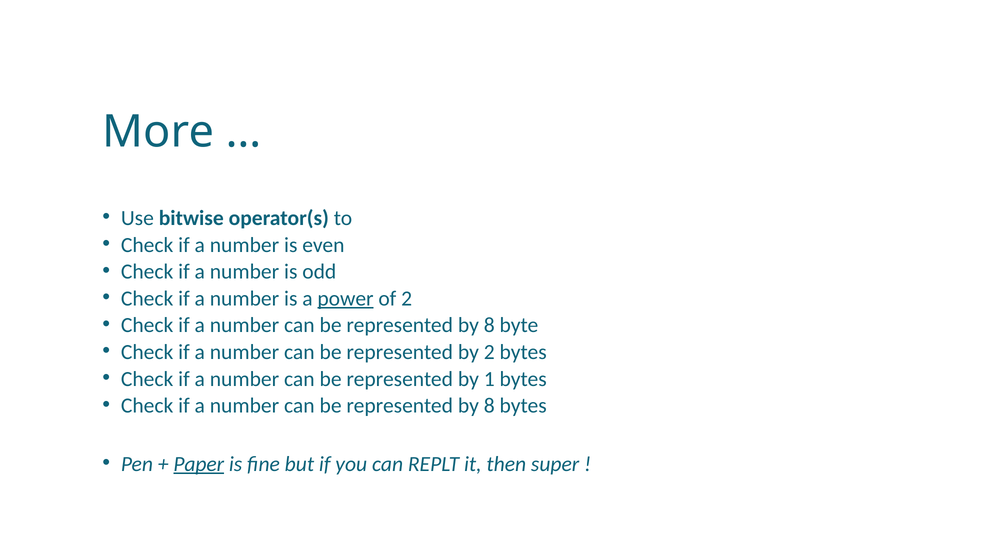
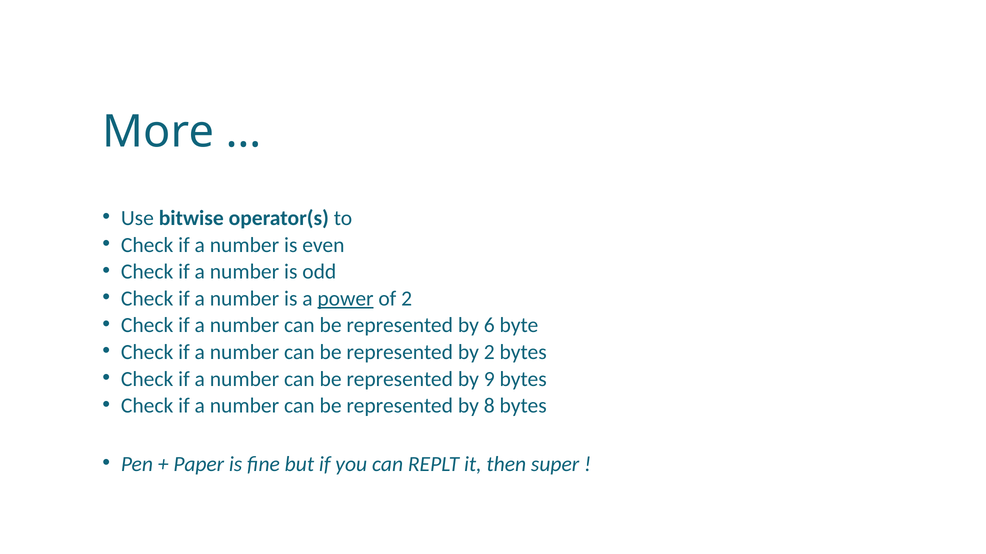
8 at (489, 326): 8 -> 6
1: 1 -> 9
Paper underline: present -> none
